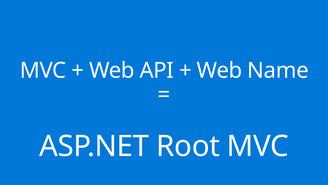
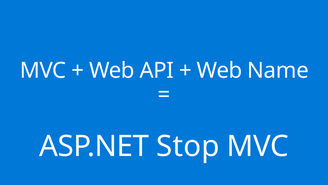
Root: Root -> Stop
